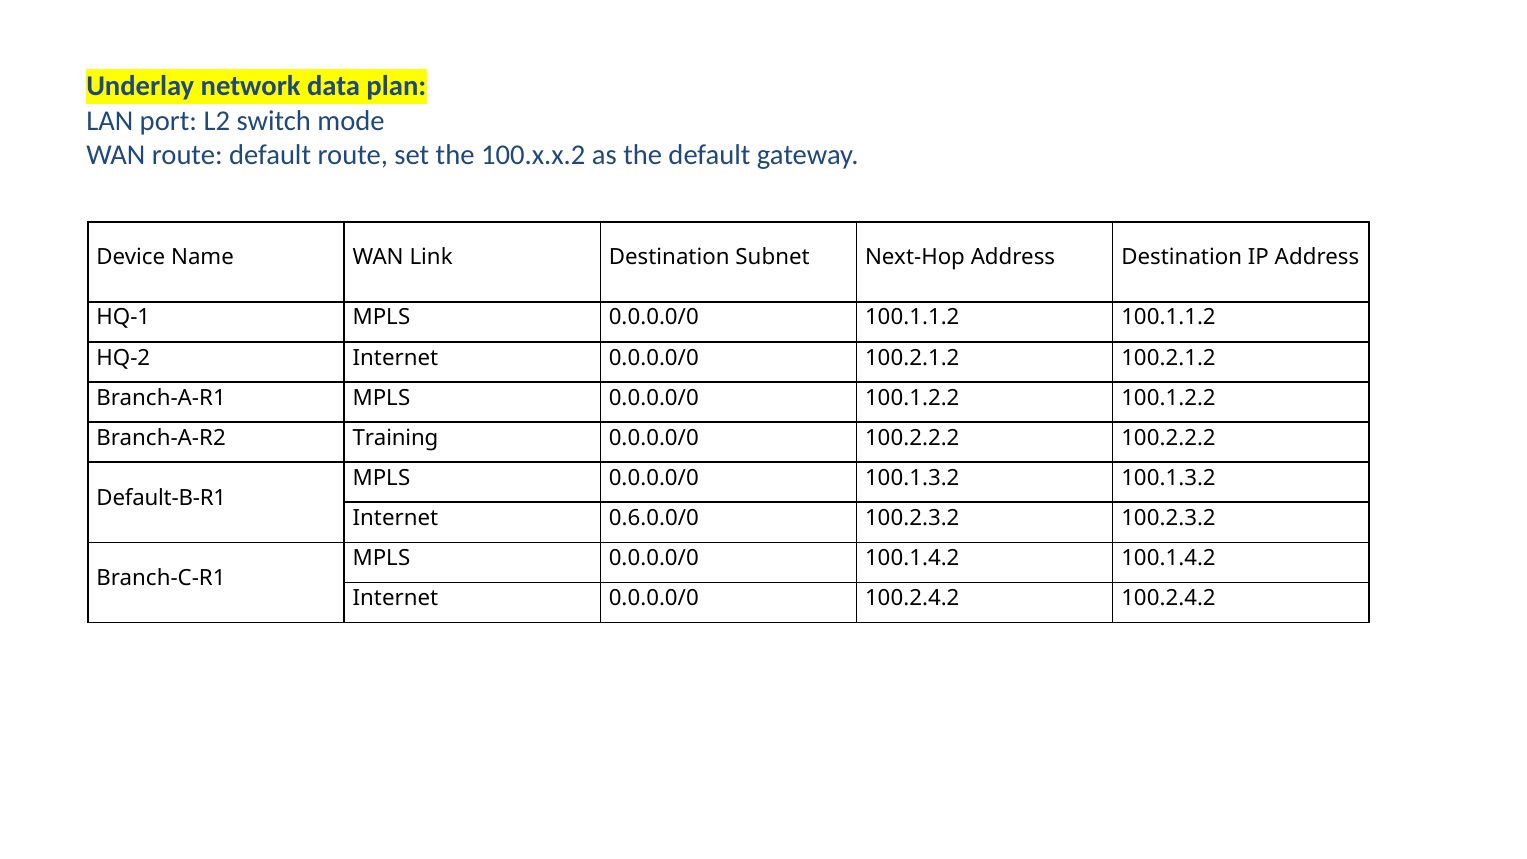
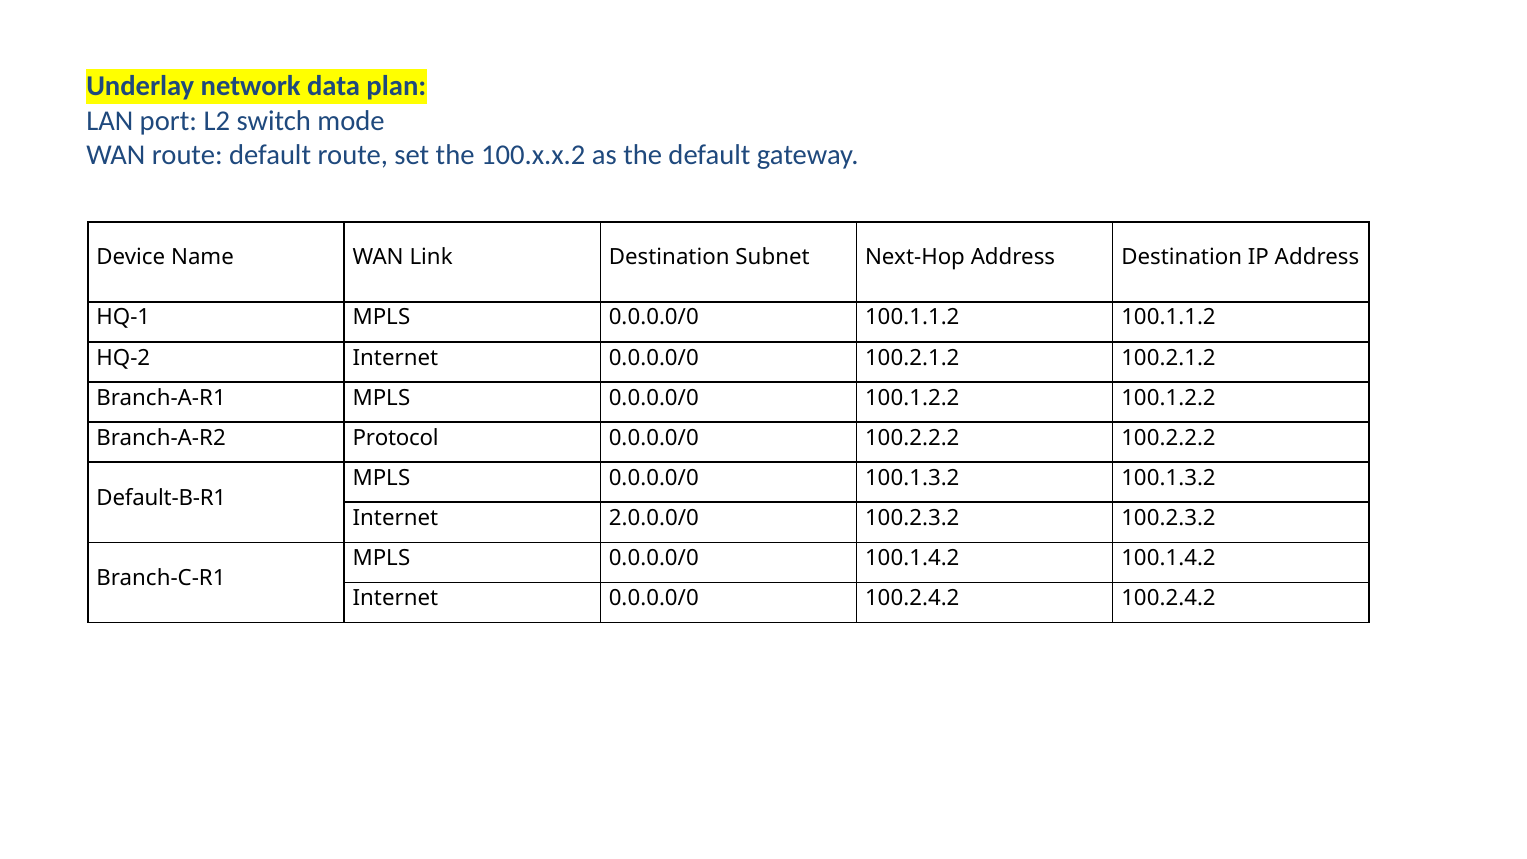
Training: Training -> Protocol
0.6.0.0/0: 0.6.0.0/0 -> 2.0.0.0/0
